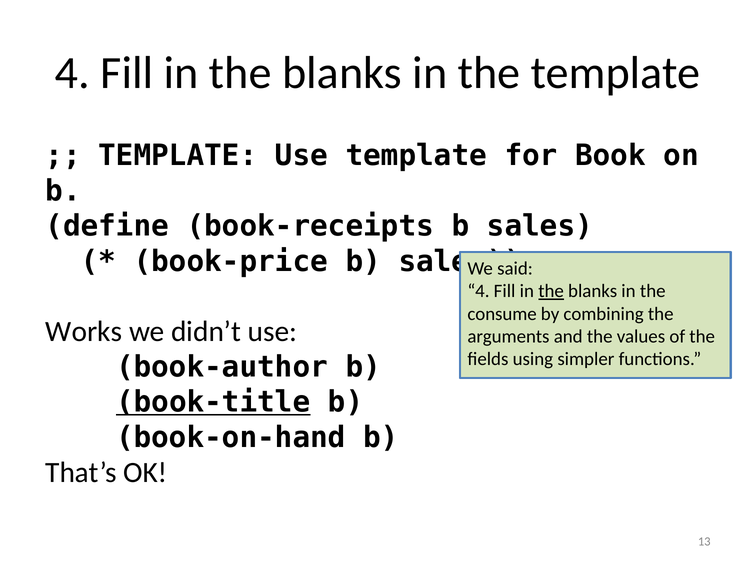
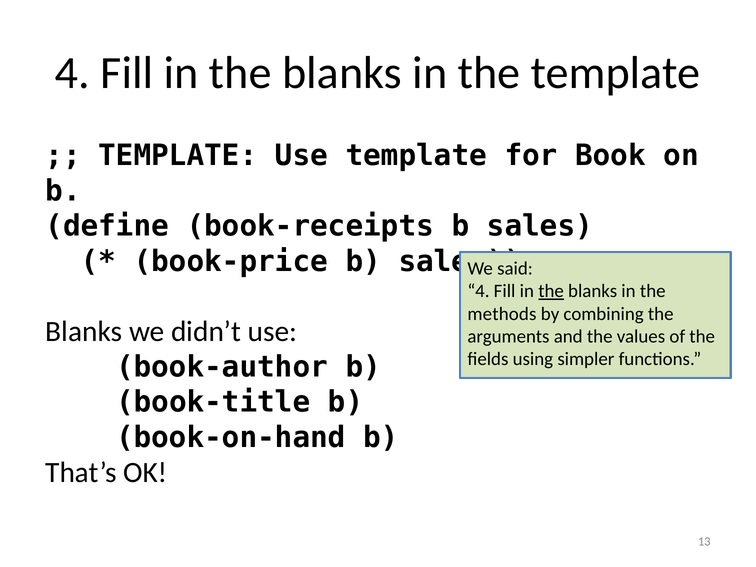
consume: consume -> methods
Works at (84, 332): Works -> Blanks
book-title underline: present -> none
